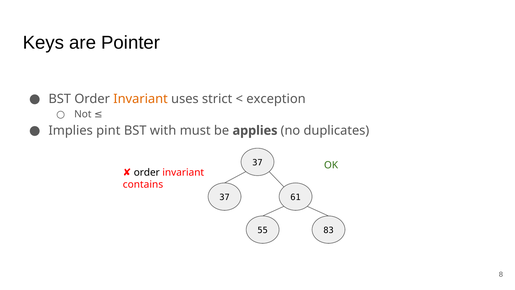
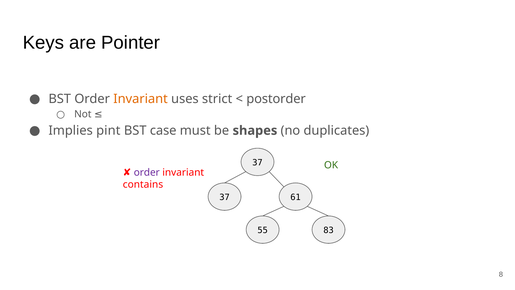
exception: exception -> postorder
with: with -> case
applies: applies -> shapes
order at (147, 172) colour: black -> purple
